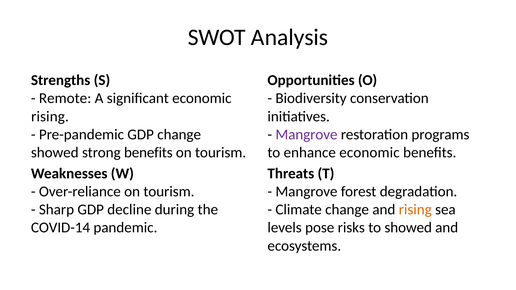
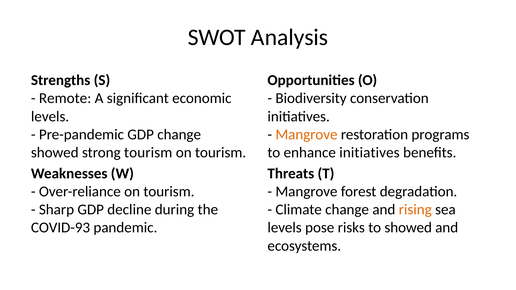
rising at (50, 117): rising -> levels
Mangrove at (306, 135) colour: purple -> orange
strong benefits: benefits -> tourism
enhance economic: economic -> initiatives
COVID-14: COVID-14 -> COVID-93
